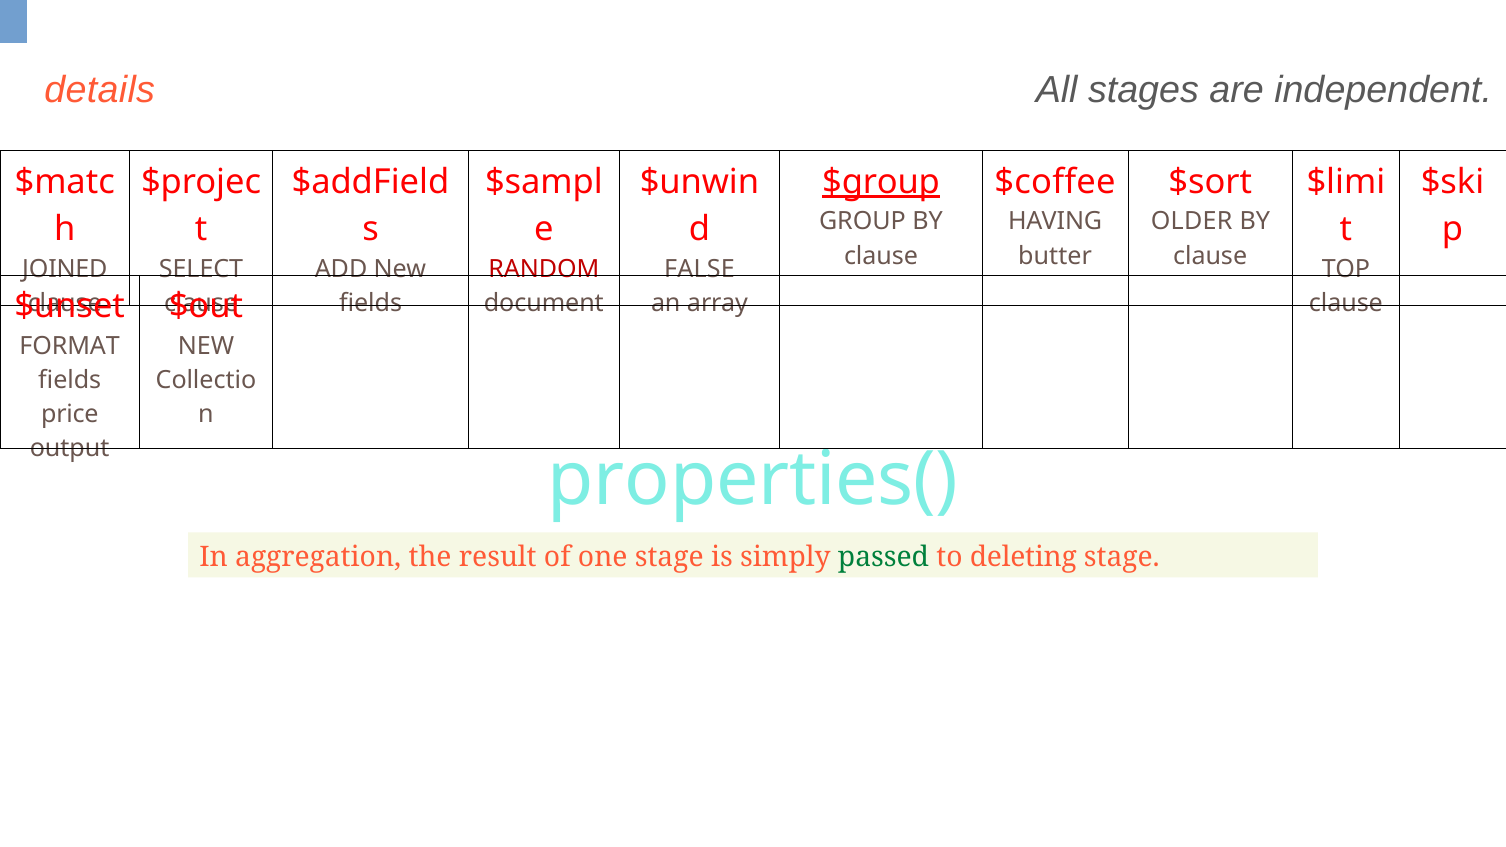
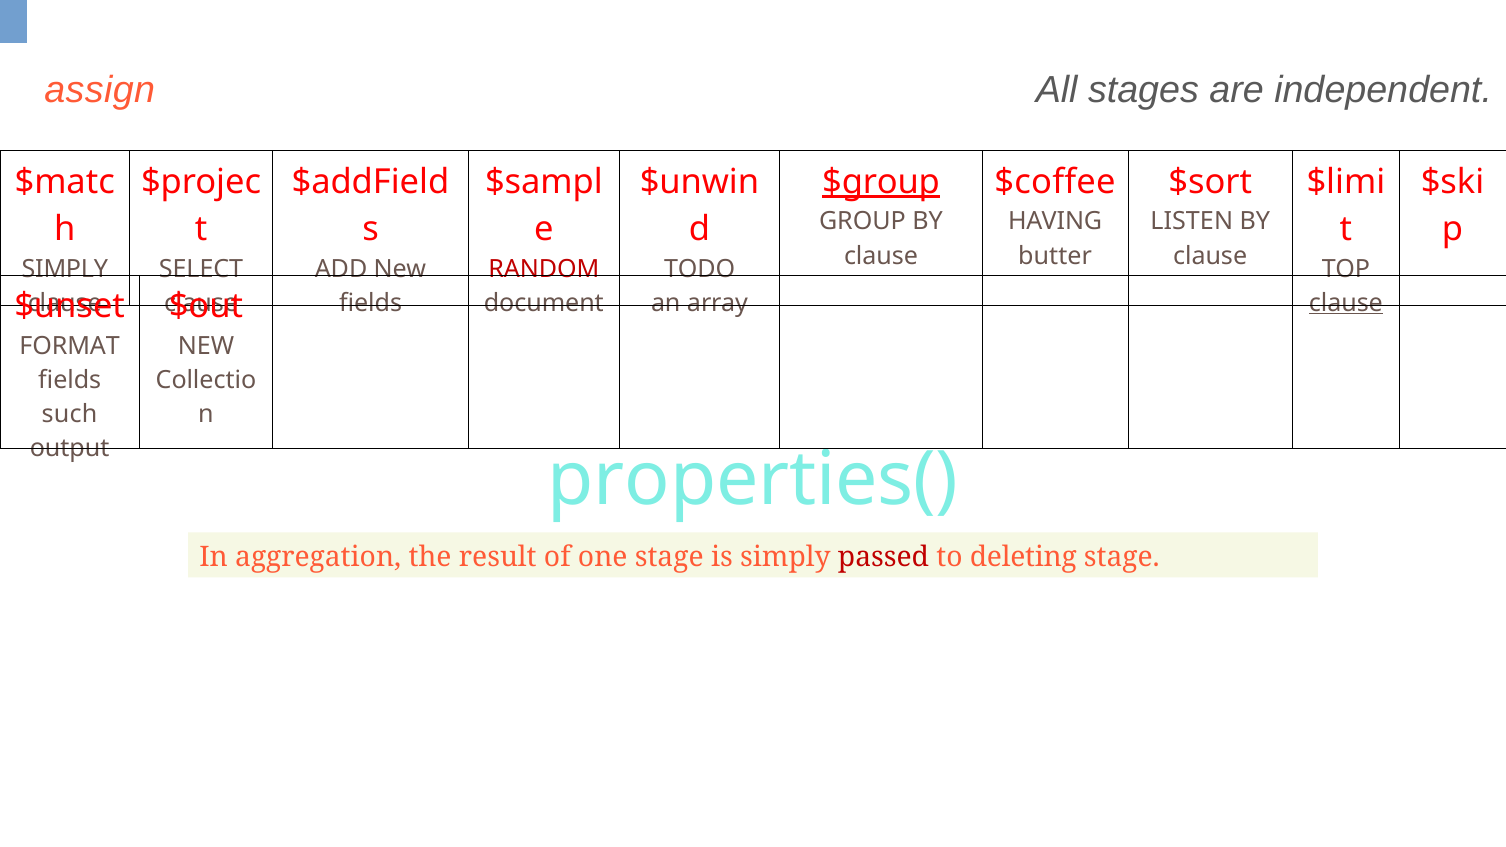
details: details -> assign
OLDER: OLDER -> LISTEN
JOINED at (65, 269): JOINED -> SIMPLY
FALSE: FALSE -> TODO
clause at (1346, 303) underline: none -> present
price: price -> such
passed colour: green -> red
